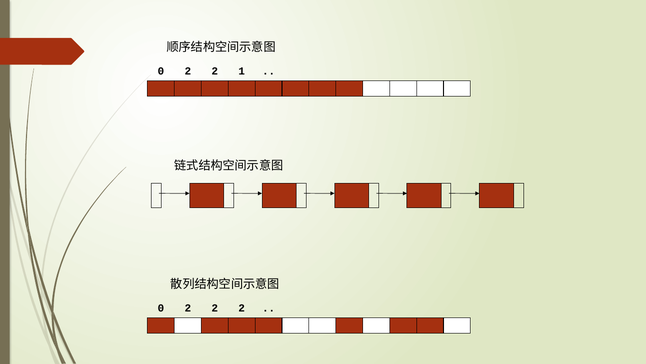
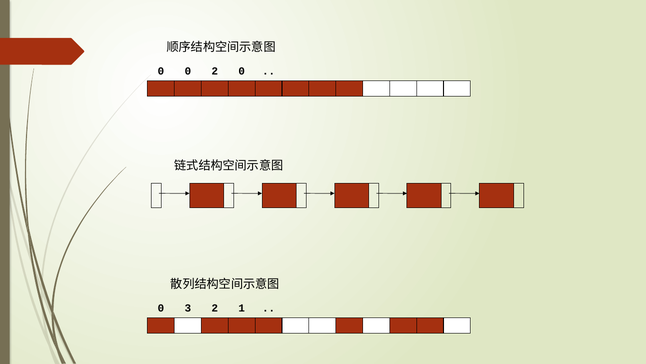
2 at (188, 71): 2 -> 0
2 1: 1 -> 0
2 at (188, 308): 2 -> 3
2 at (242, 308): 2 -> 1
